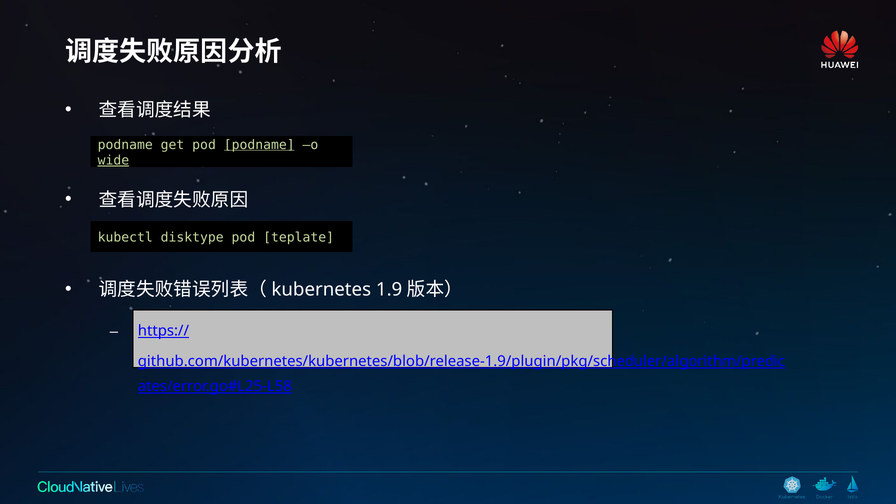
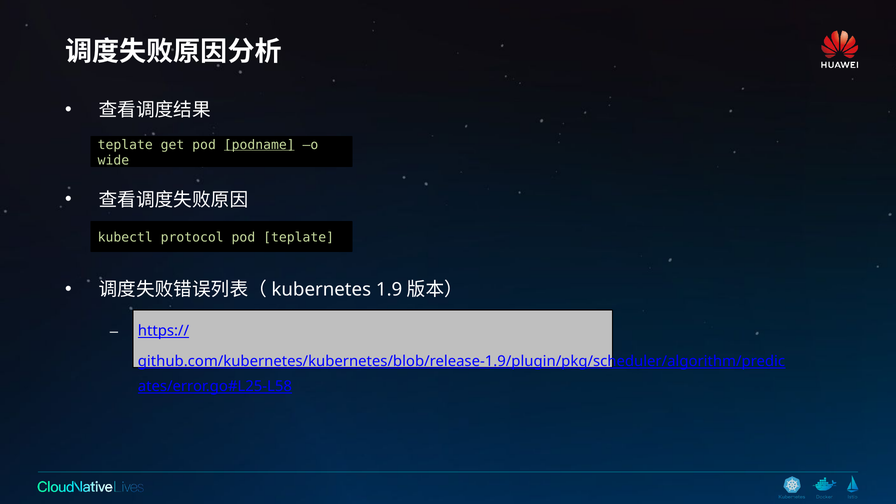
podname at (125, 145): podname -> teplate
wide underline: present -> none
disktype: disktype -> protocol
